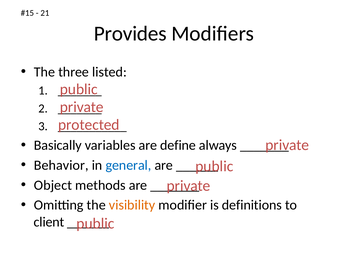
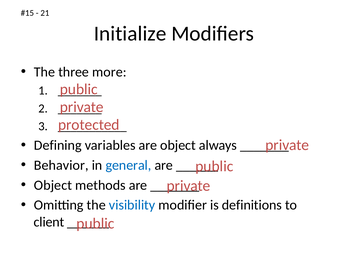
Provides: Provides -> Initialize
listed: listed -> more
Basically: Basically -> Defining
are define: define -> object
visibility colour: orange -> blue
